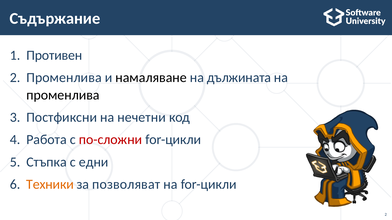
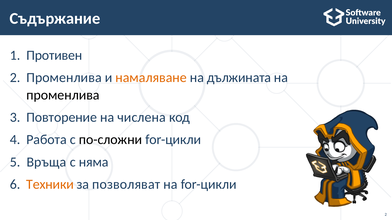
намаляване colour: black -> orange
Постфиксни: Постфиксни -> Повторение
нечетни: нечетни -> числена
по-сложни colour: red -> black
Стъпка: Стъпка -> Връща
едни: едни -> няма
